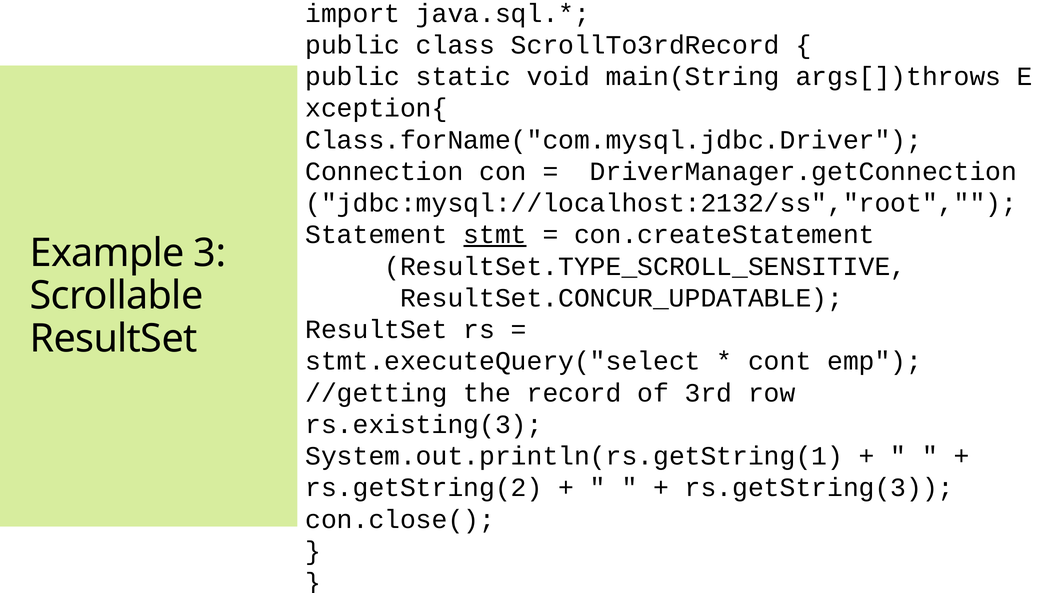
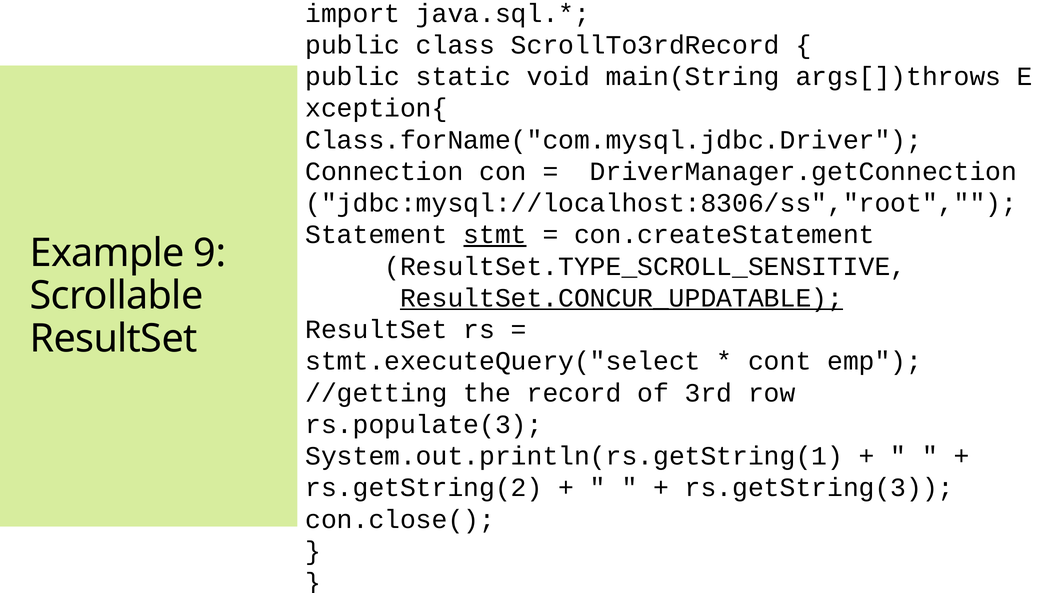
jdbc:mysql://localhost:2132/ss","root: jdbc:mysql://localhost:2132/ss","root -> jdbc:mysql://localhost:8306/ss","root
3: 3 -> 9
ResultSet.CONCUR_UPDATABLE underline: none -> present
rs.existing(3: rs.existing(3 -> rs.populate(3
